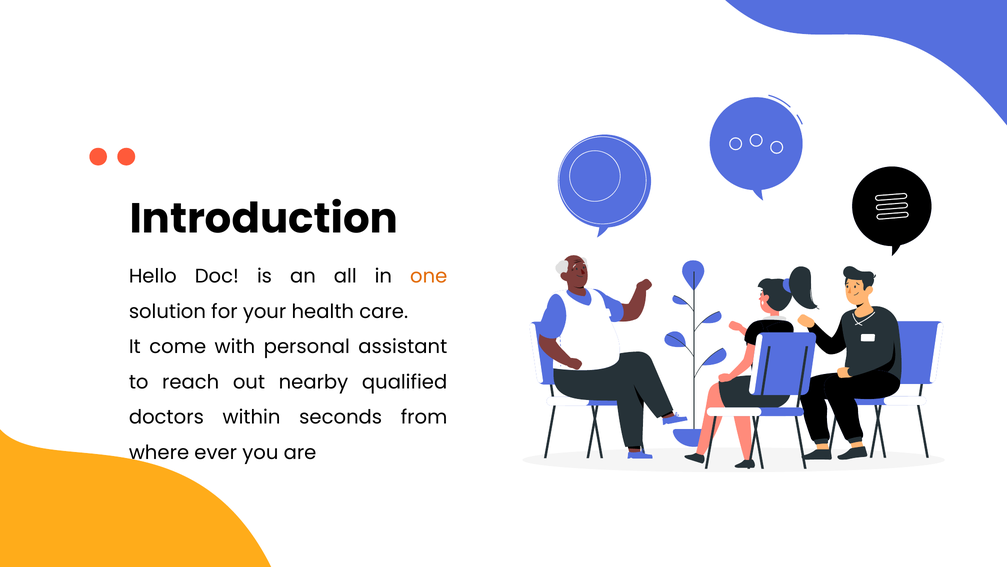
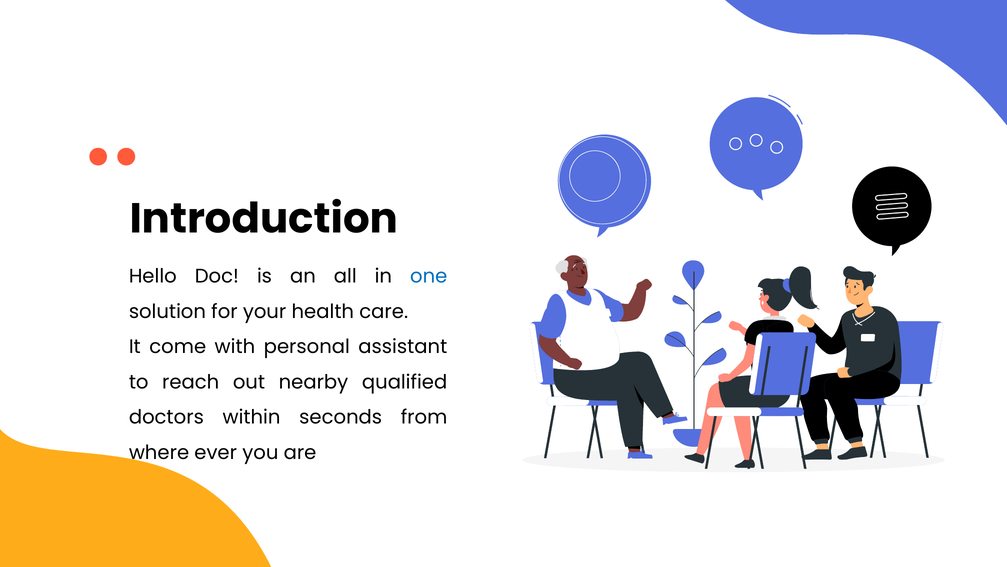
one colour: orange -> blue
